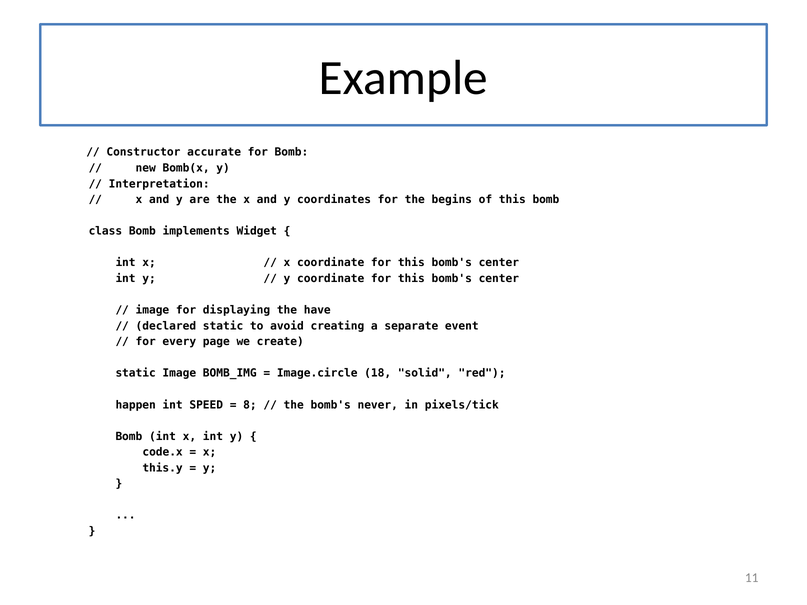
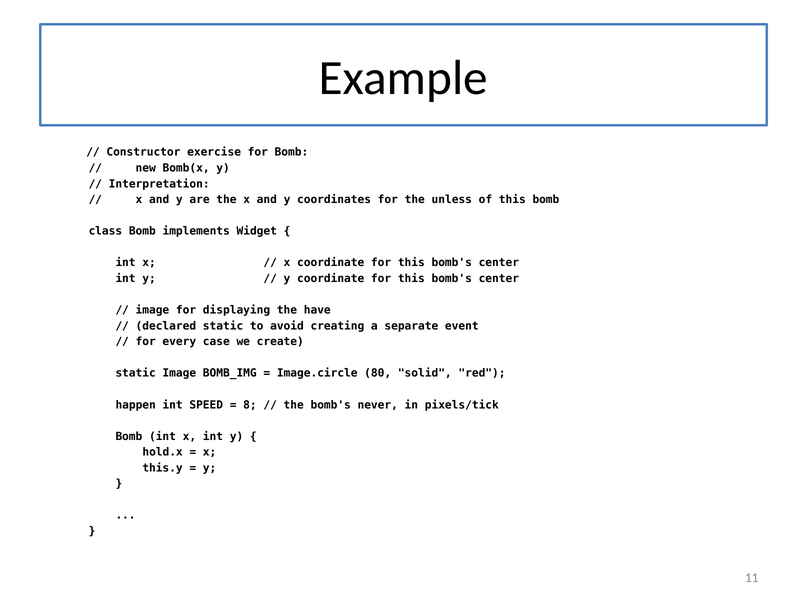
accurate: accurate -> exercise
begins: begins -> unless
page: page -> case
18: 18 -> 80
code.x: code.x -> hold.x
